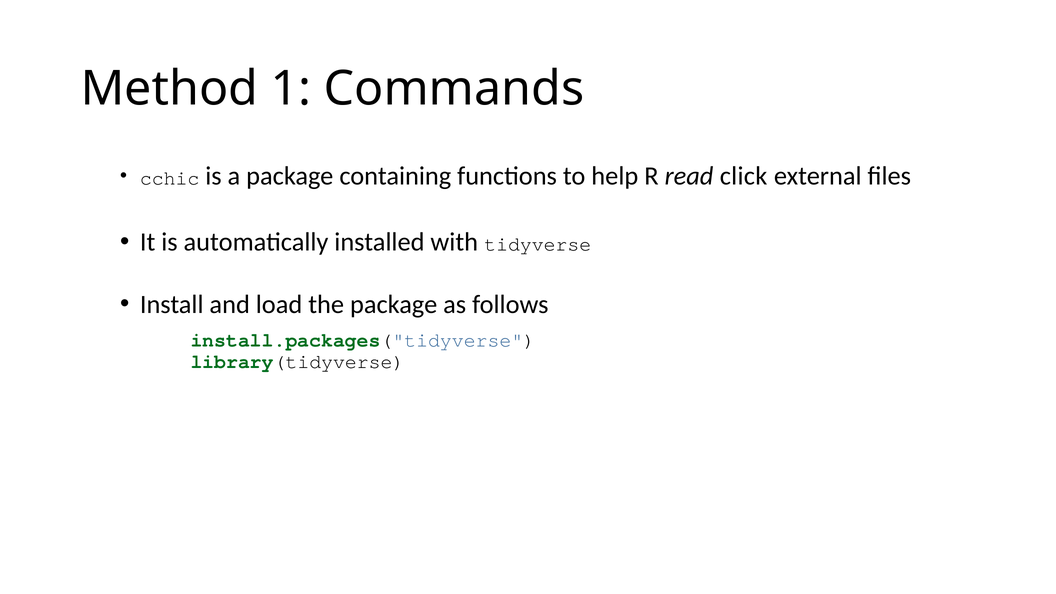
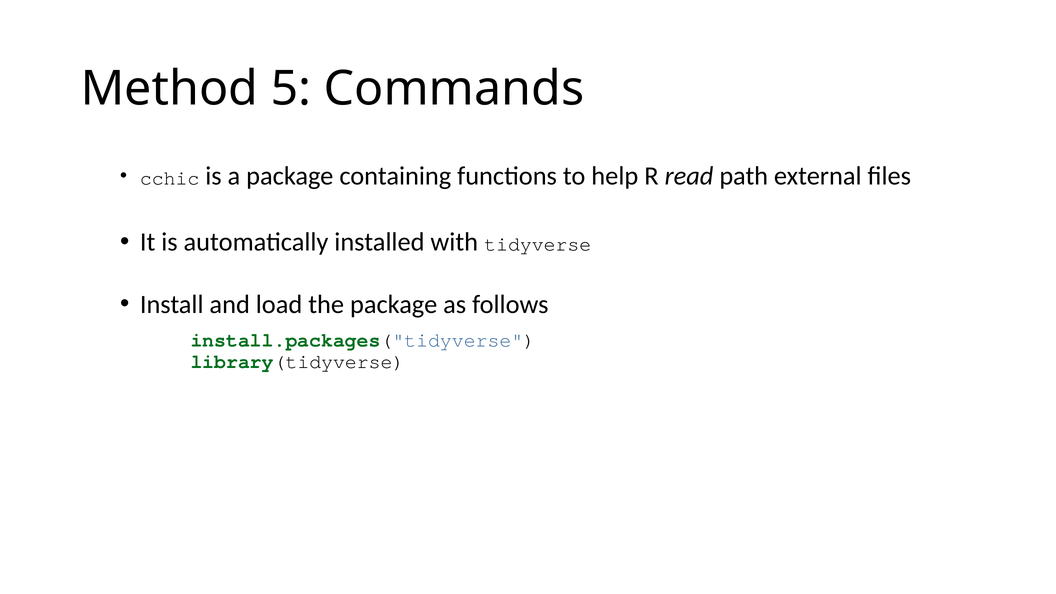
1: 1 -> 5
click: click -> path
